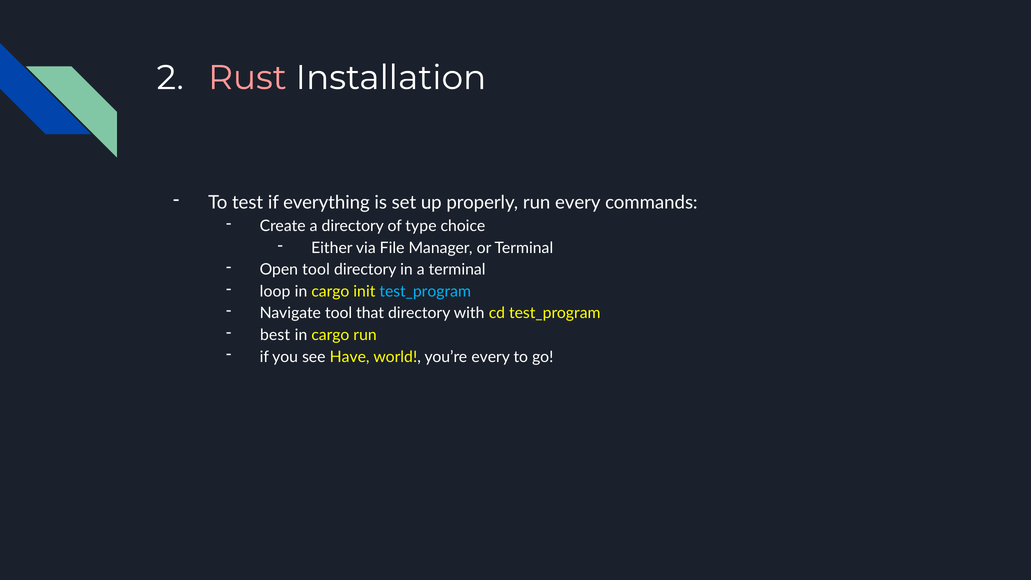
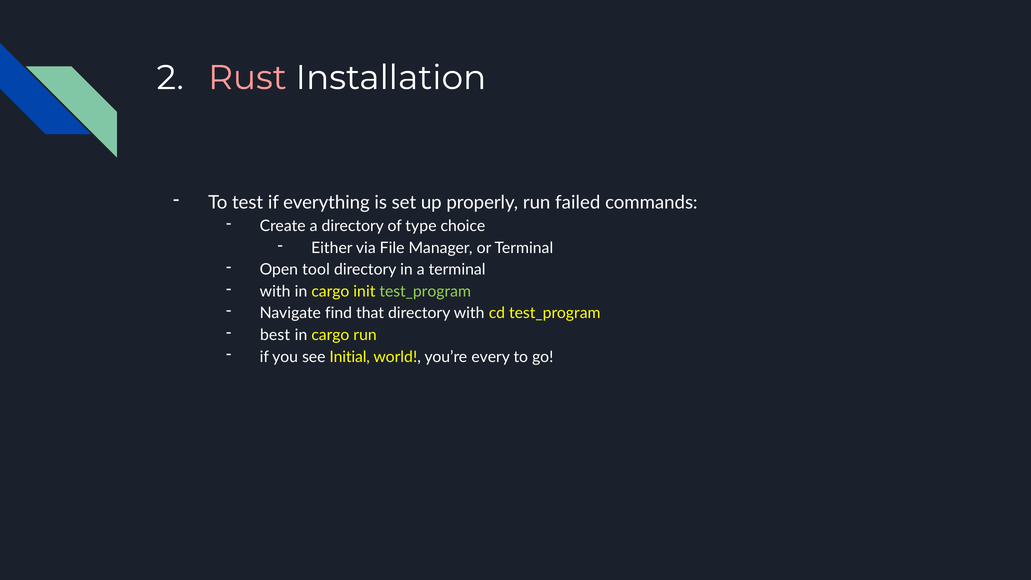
run every: every -> failed
loop at (275, 291): loop -> with
test_program at (425, 291) colour: light blue -> light green
Navigate tool: tool -> find
Have: Have -> Initial
